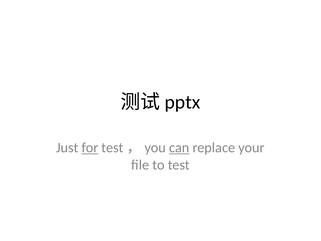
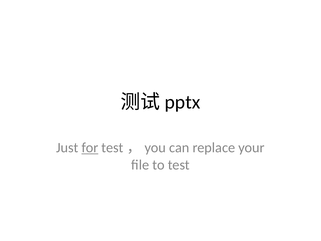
can underline: present -> none
